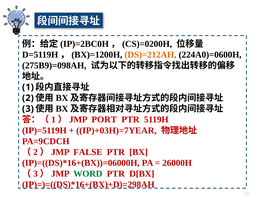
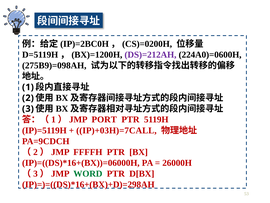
DS)=212AH colour: orange -> purple
IP)+03H)=7YEAR: IP)+03H)=7YEAR -> IP)+03H)=7CALL
FALSE: FALSE -> FFFFH
